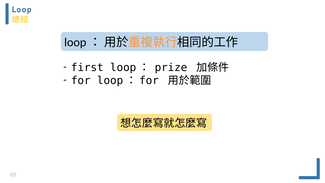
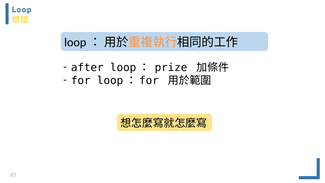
first: first -> after
